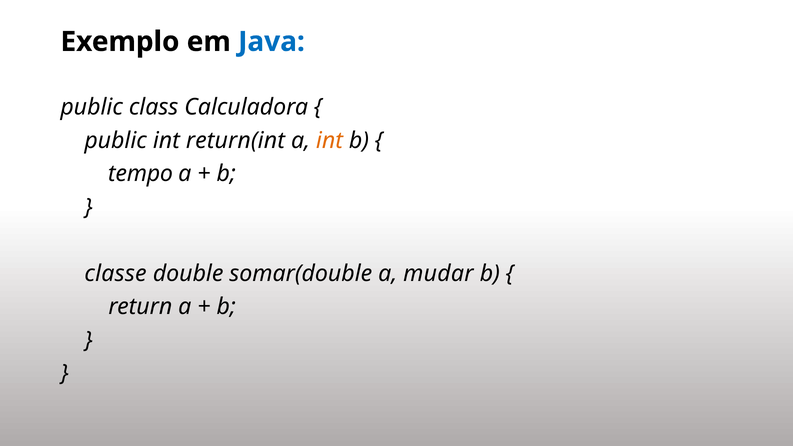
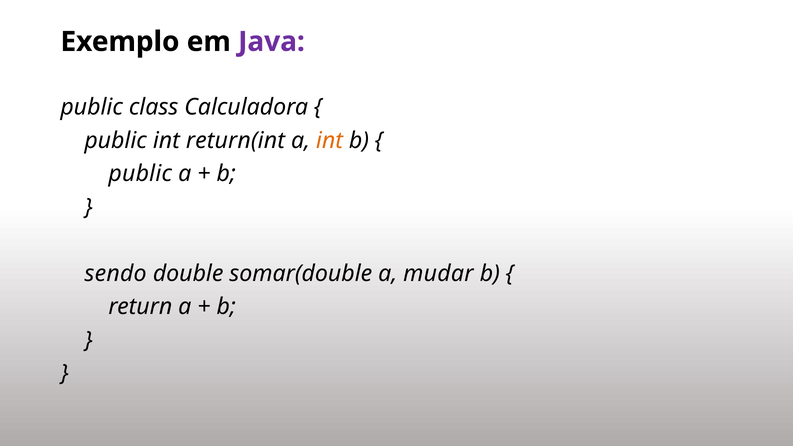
Java colour: blue -> purple
tempo at (140, 174): tempo -> public
classe: classe -> sendo
